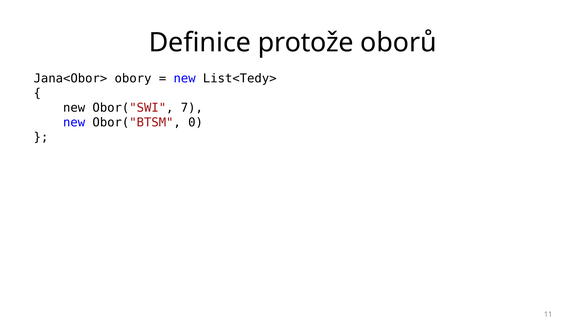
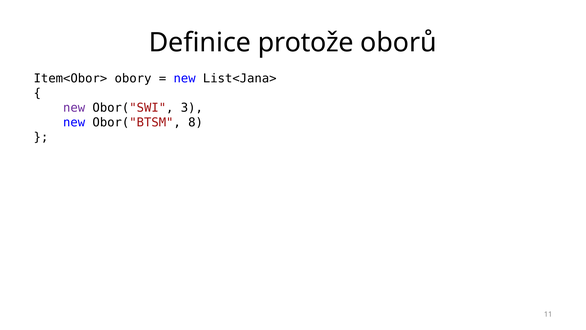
Jana<Obor>: Jana<Obor> -> Item<Obor>
List<Tedy>: List<Tedy> -> List<Jana>
new at (74, 108) colour: black -> purple
7: 7 -> 3
0: 0 -> 8
